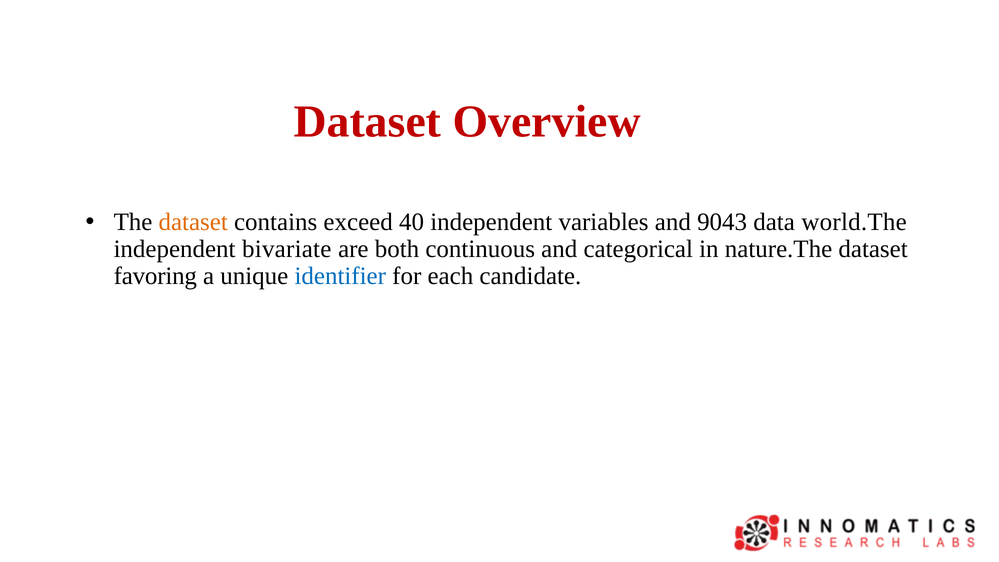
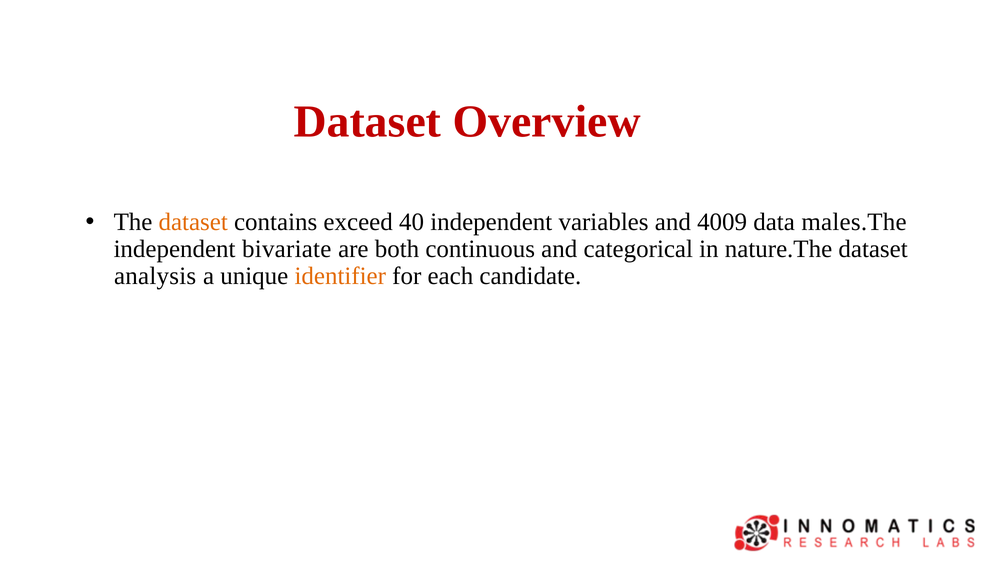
9043: 9043 -> 4009
world.The: world.The -> males.The
favoring: favoring -> analysis
identifier colour: blue -> orange
